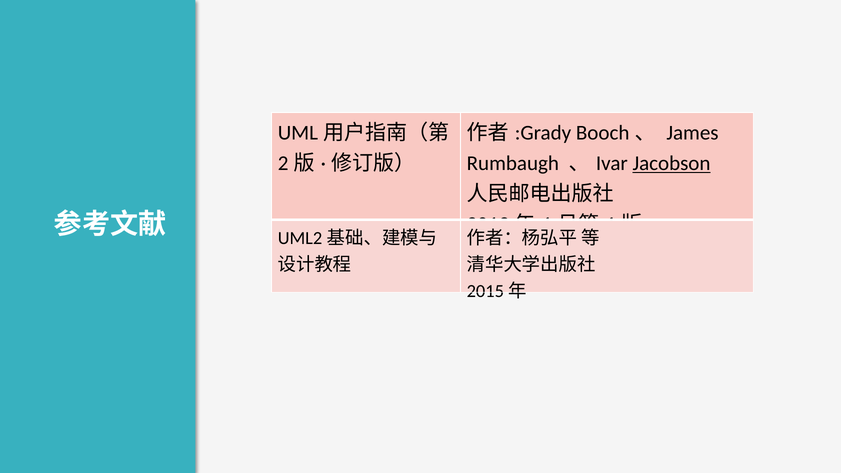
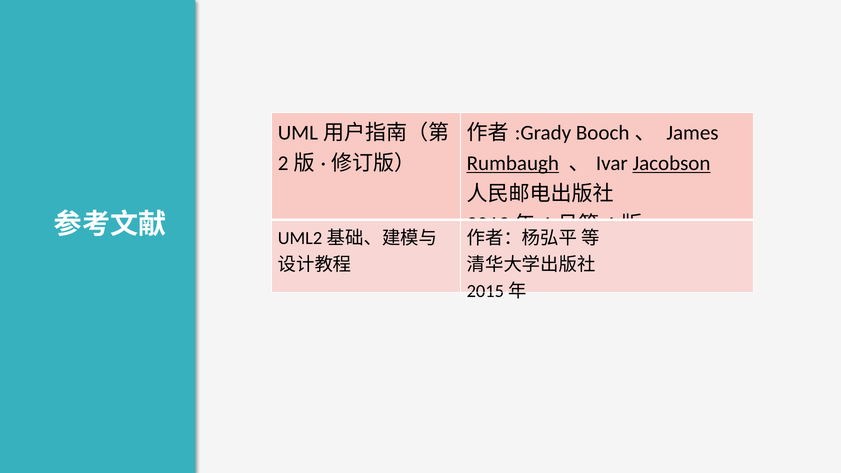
Rumbaugh underline: none -> present
